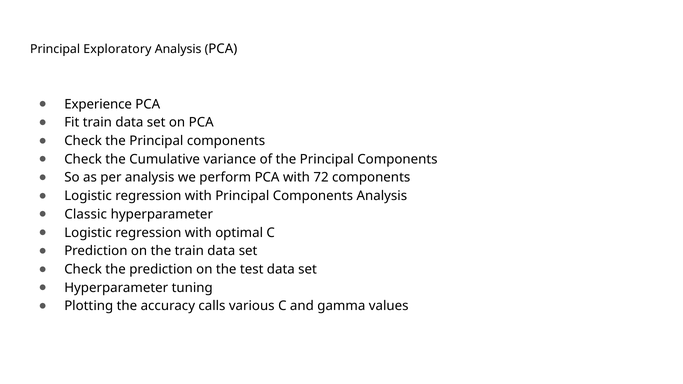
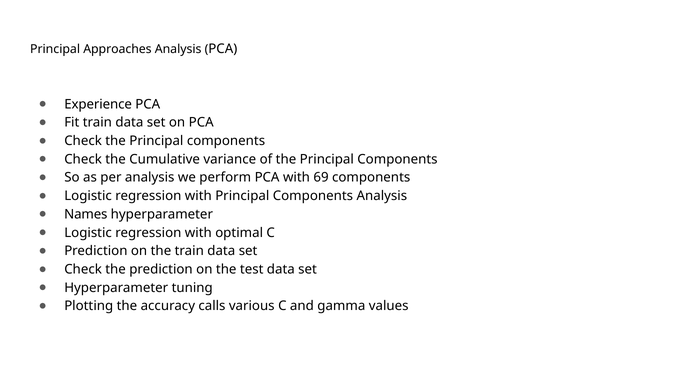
Exploratory: Exploratory -> Approaches
72: 72 -> 69
Classic: Classic -> Names
